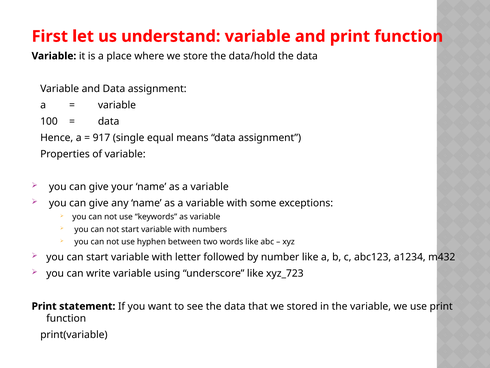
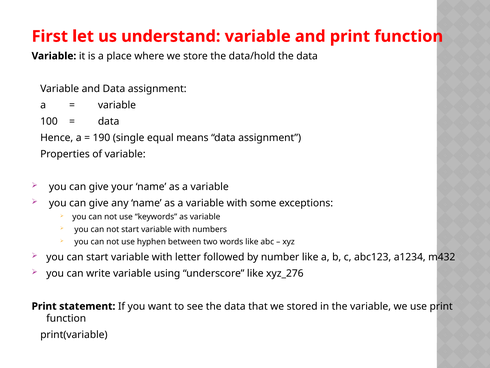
917: 917 -> 190
xyz_723: xyz_723 -> xyz_276
